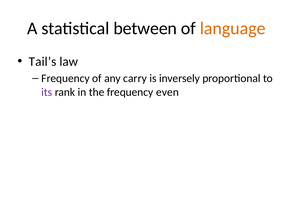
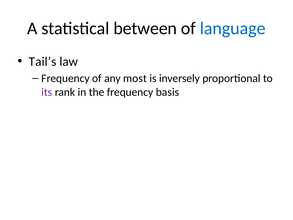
language colour: orange -> blue
carry: carry -> most
even: even -> basis
